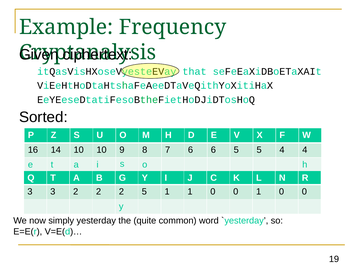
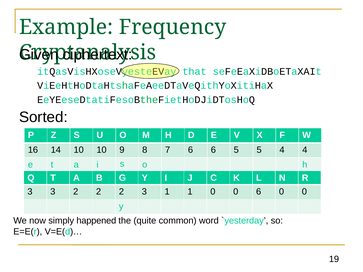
2 5: 5 -> 3
0 1: 1 -> 6
yesterday: yesterday -> happened
